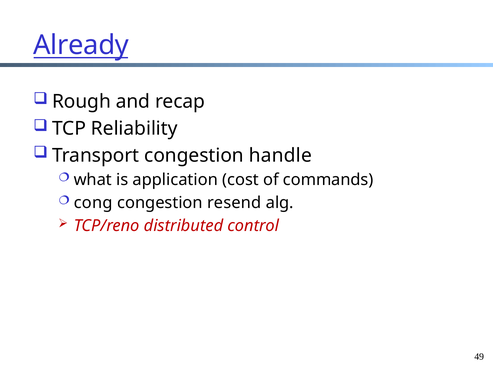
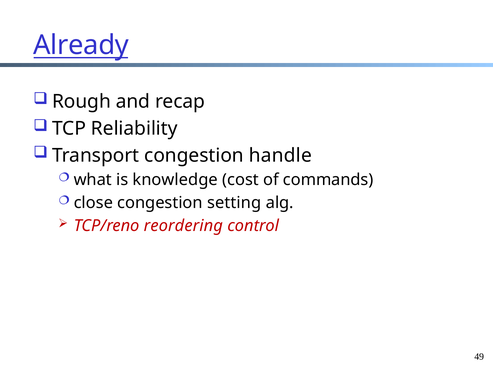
application: application -> knowledge
cong: cong -> close
resend: resend -> setting
distributed: distributed -> reordering
